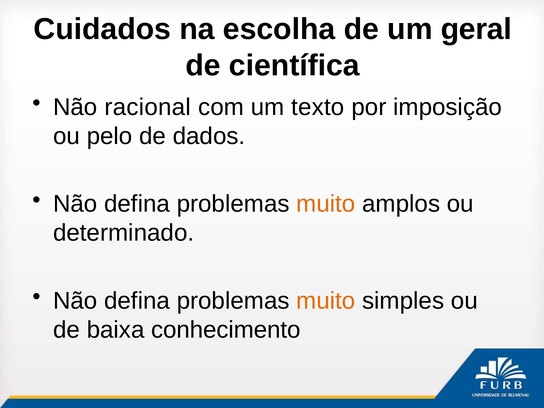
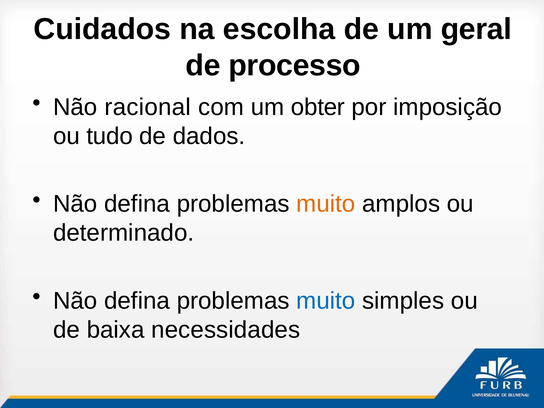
científica: científica -> processo
texto: texto -> obter
pelo: pelo -> tudo
muito at (326, 301) colour: orange -> blue
conhecimento: conhecimento -> necessidades
